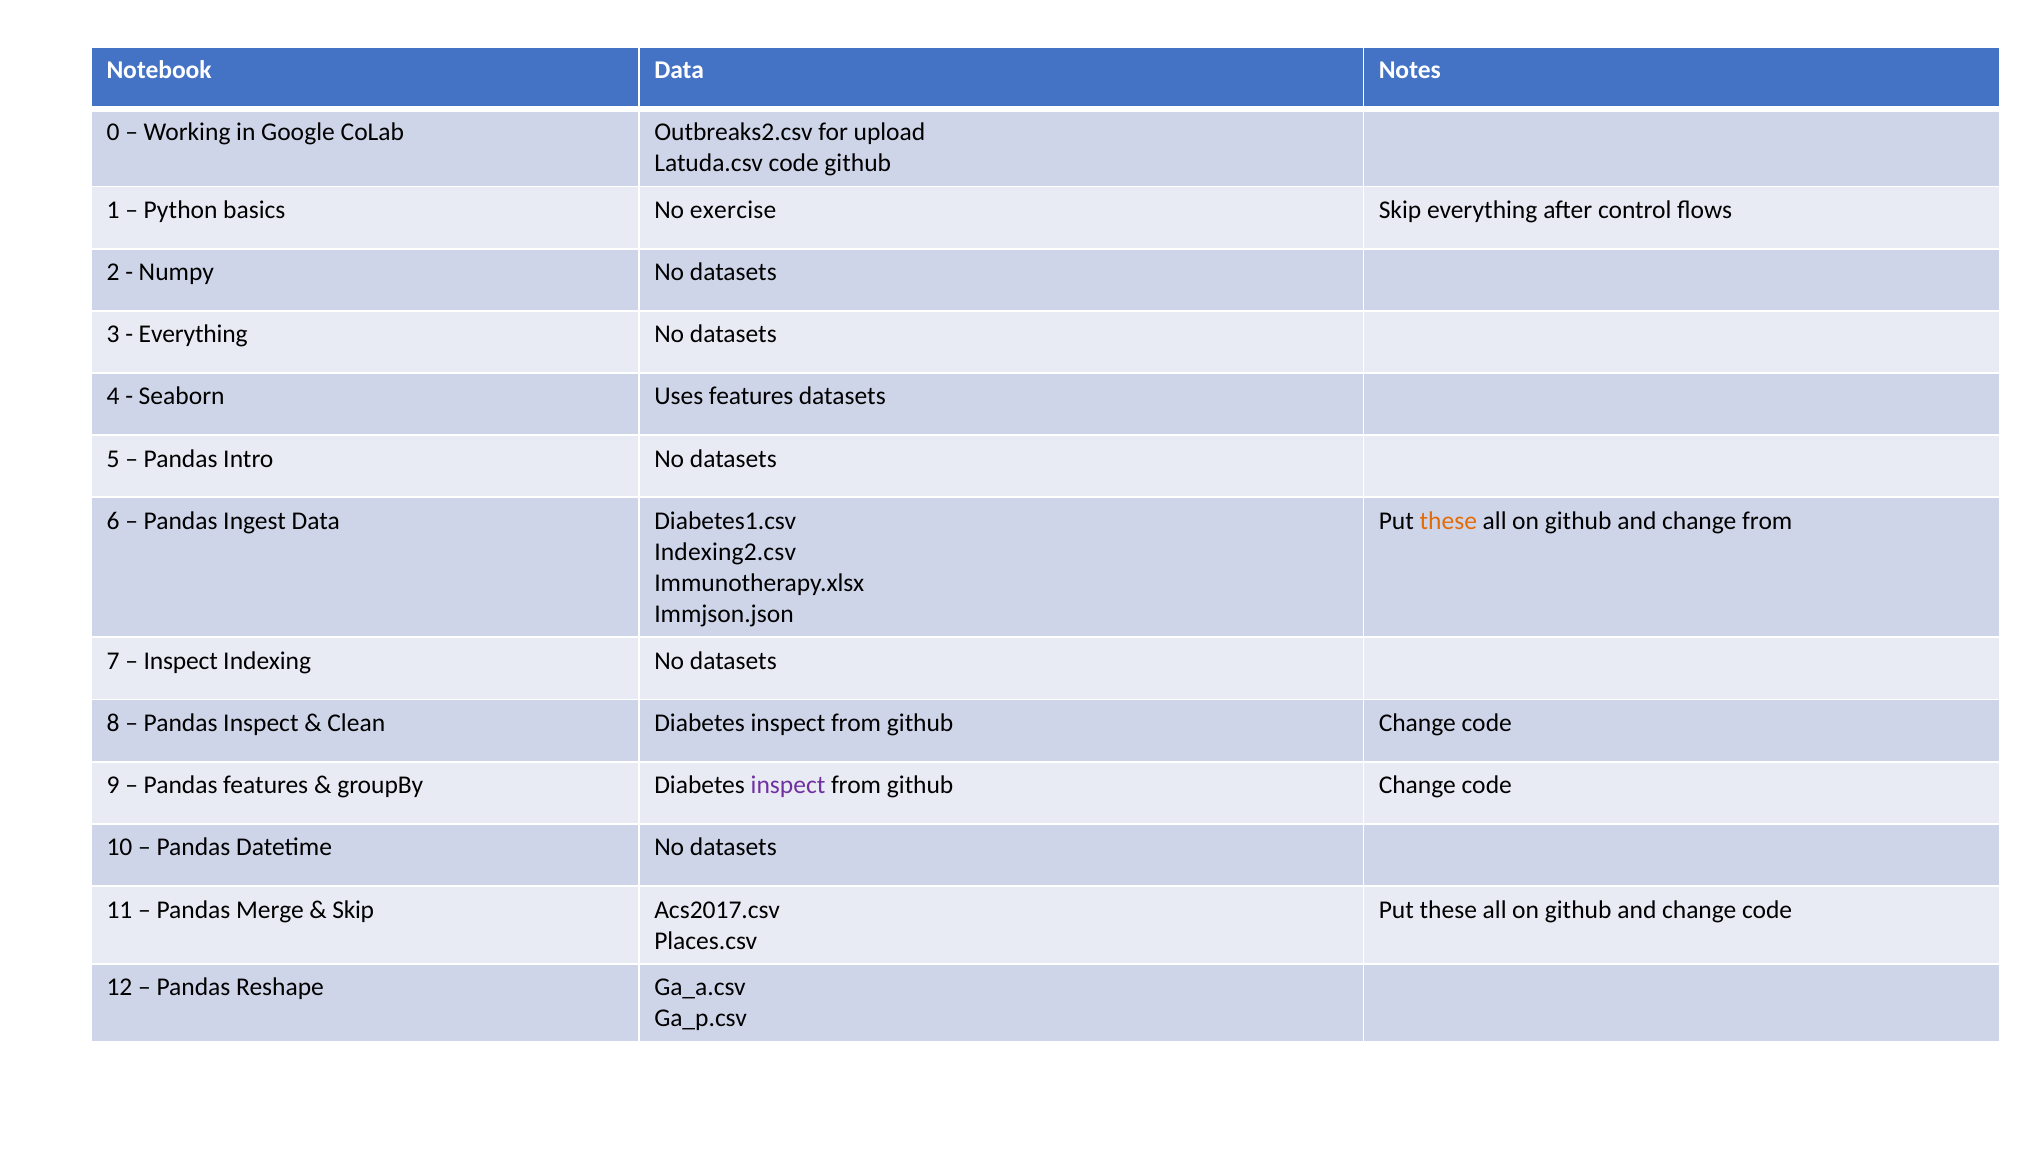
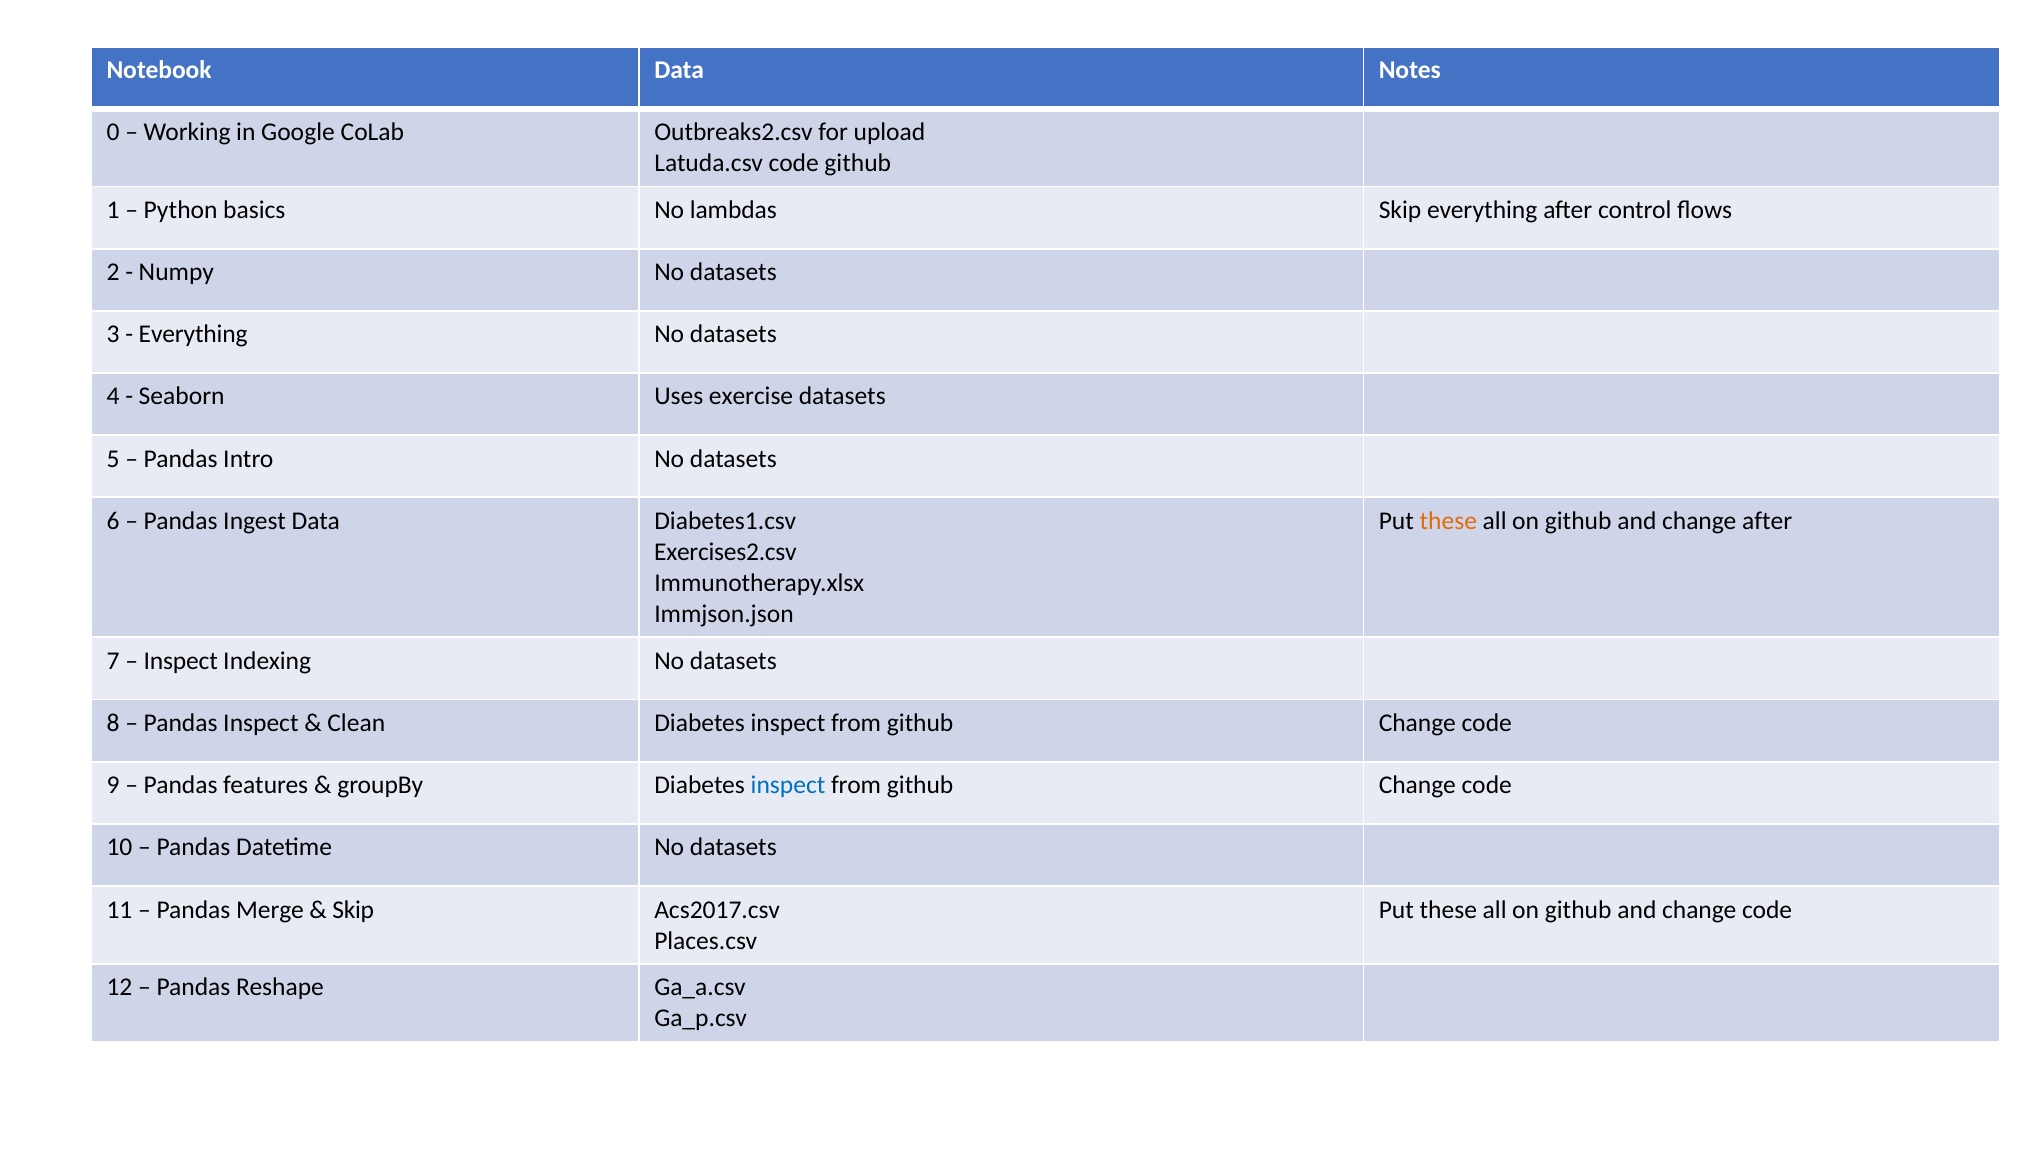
exercise: exercise -> lambdas
Uses features: features -> exercise
change from: from -> after
Indexing2.csv: Indexing2.csv -> Exercises2.csv
inspect at (788, 785) colour: purple -> blue
